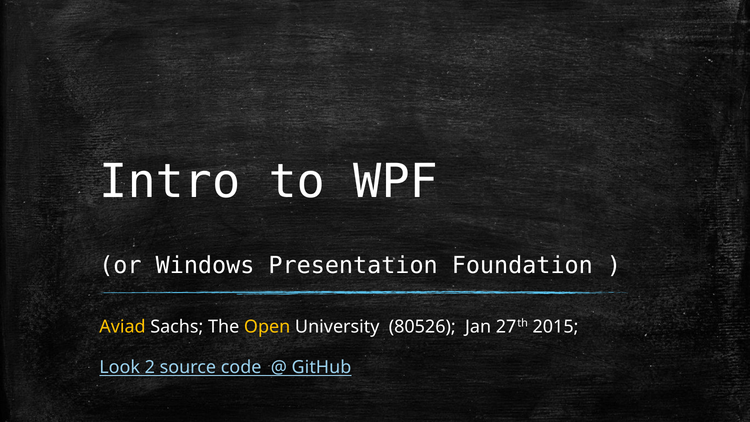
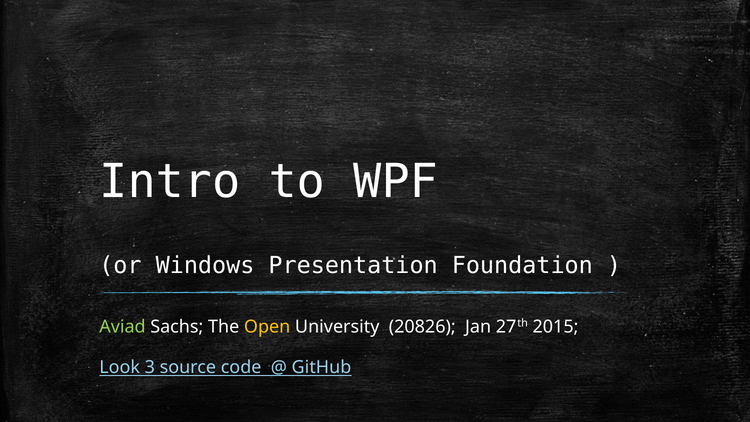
Aviad colour: yellow -> light green
80526: 80526 -> 20826
2: 2 -> 3
